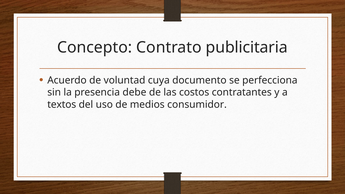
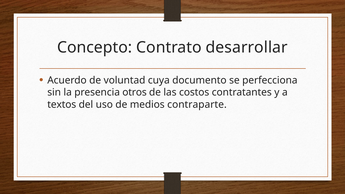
publicitaria: publicitaria -> desarrollar
debe: debe -> otros
consumidor: consumidor -> contraparte
